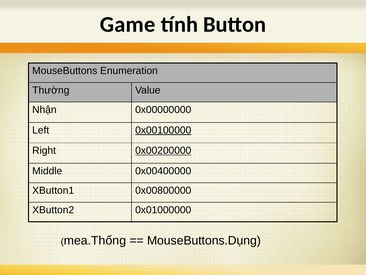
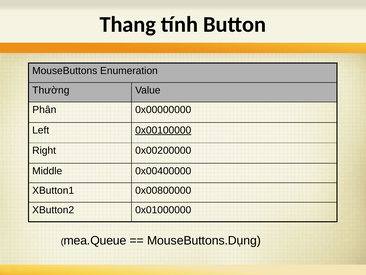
Game: Game -> Thang
Nhận: Nhận -> Phân
0x00200000 underline: present -> none
mea.Thống: mea.Thống -> mea.Queue
